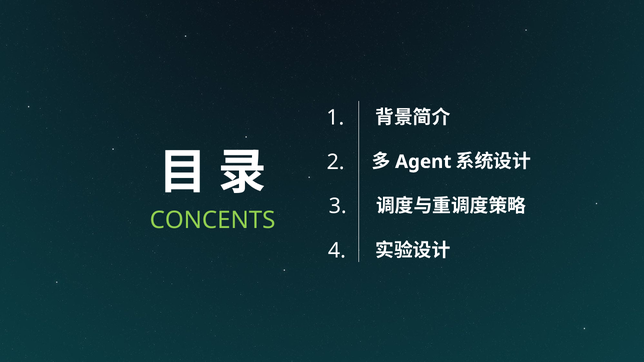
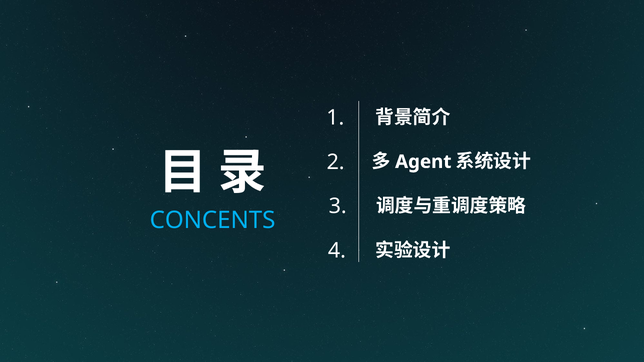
CONCENTS colour: light green -> light blue
